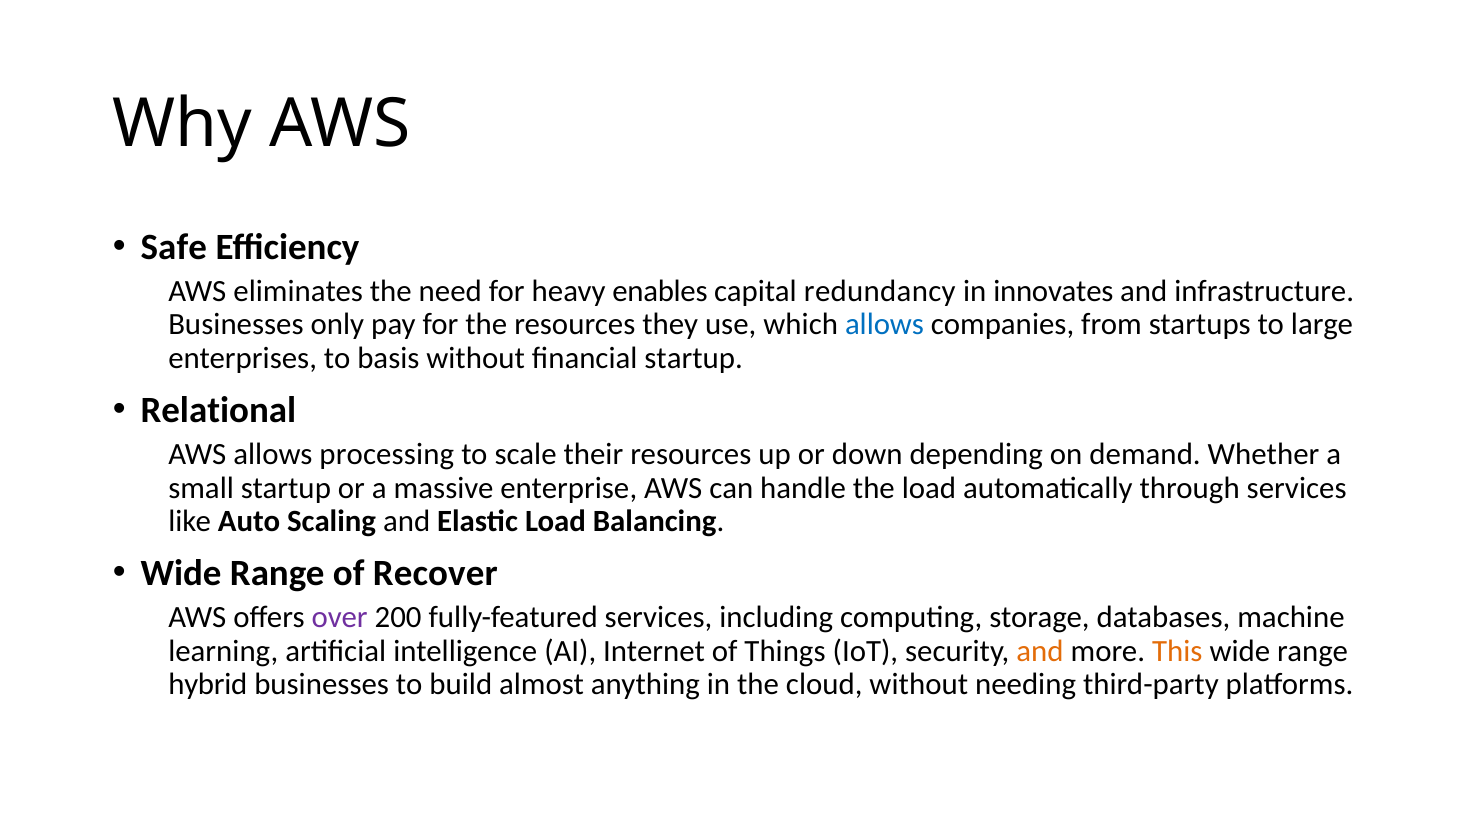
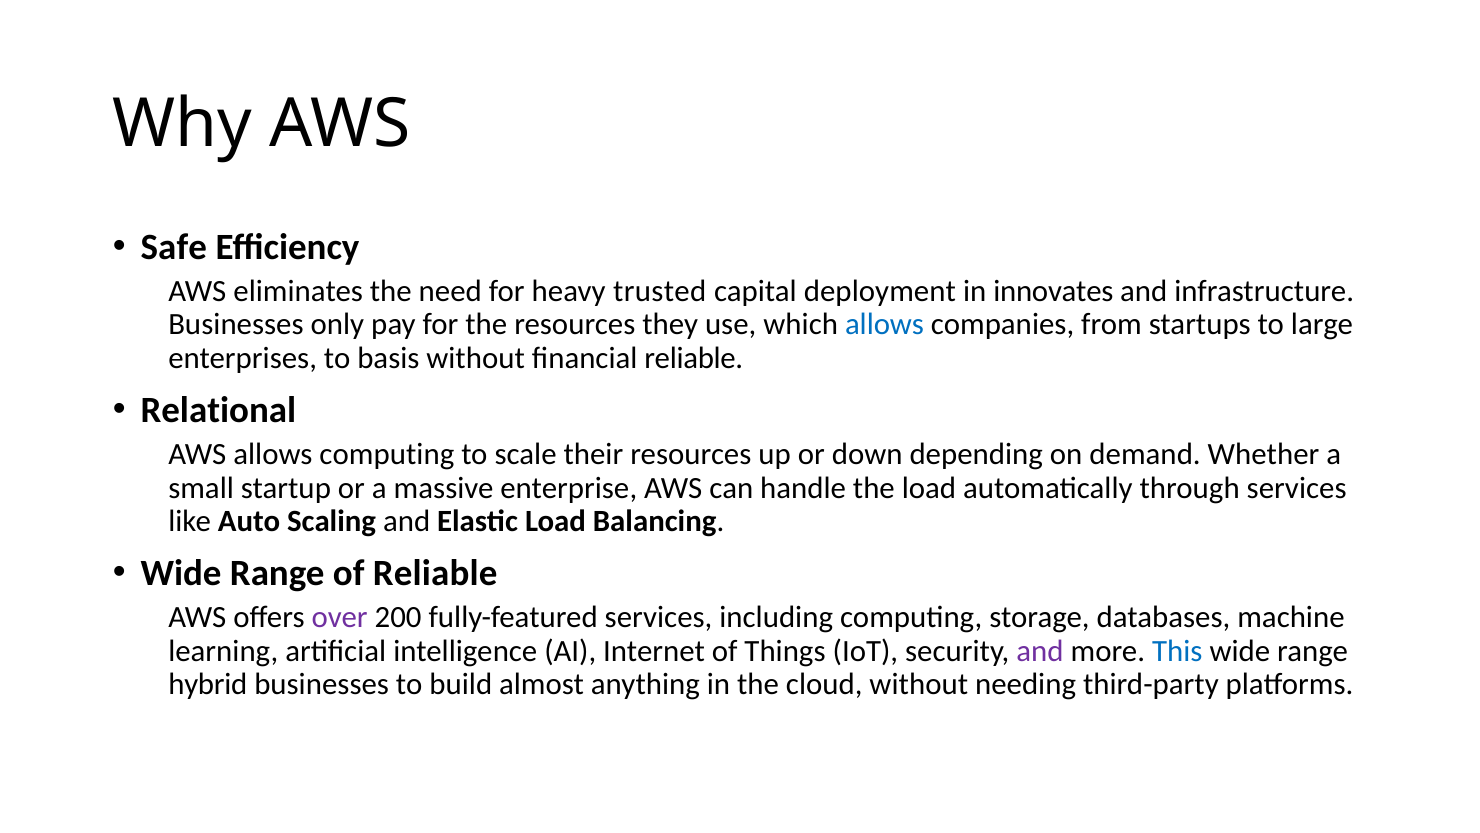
enables: enables -> trusted
redundancy: redundancy -> deployment
financial startup: startup -> reliable
allows processing: processing -> computing
of Recover: Recover -> Reliable
and at (1040, 650) colour: orange -> purple
This colour: orange -> blue
